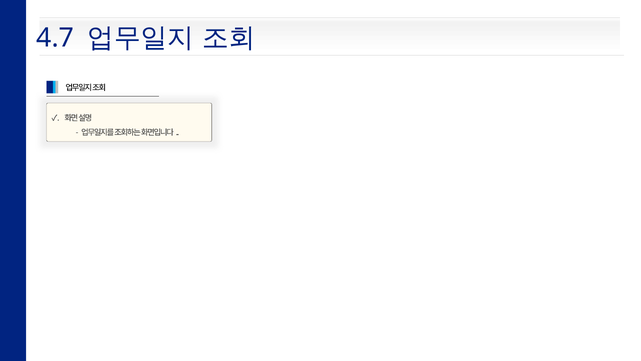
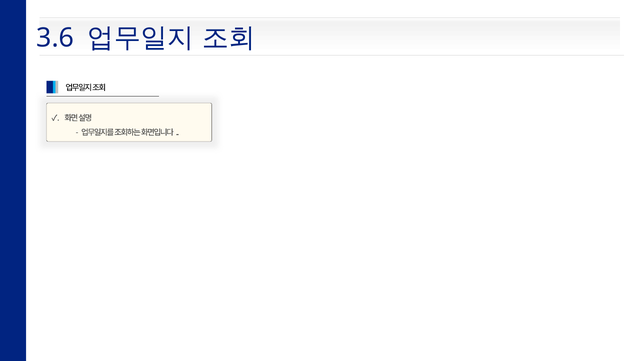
4.7: 4.7 -> 3.6
